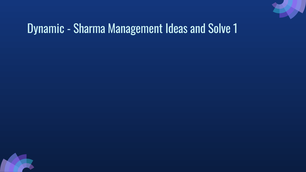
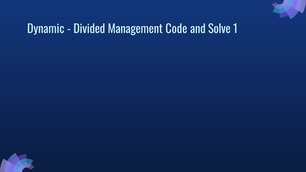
Sharma: Sharma -> Divided
Ideas: Ideas -> Code
